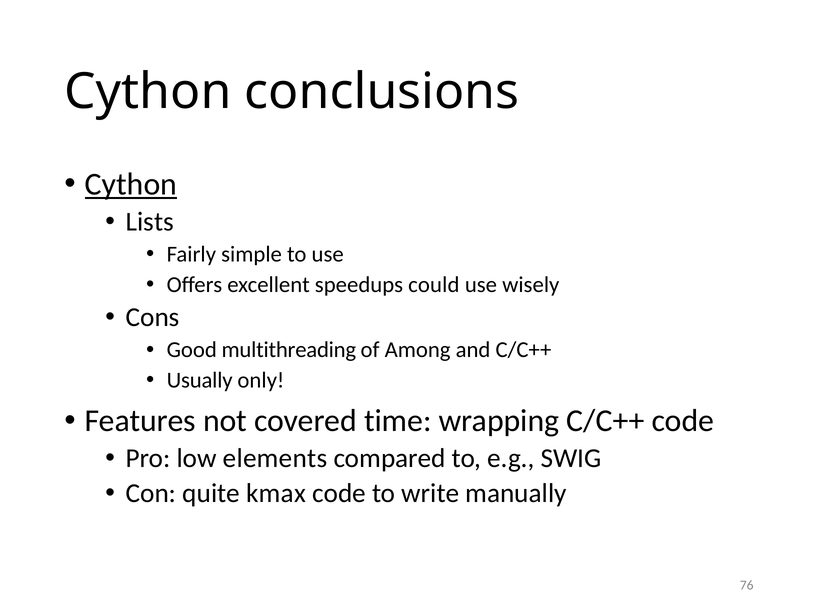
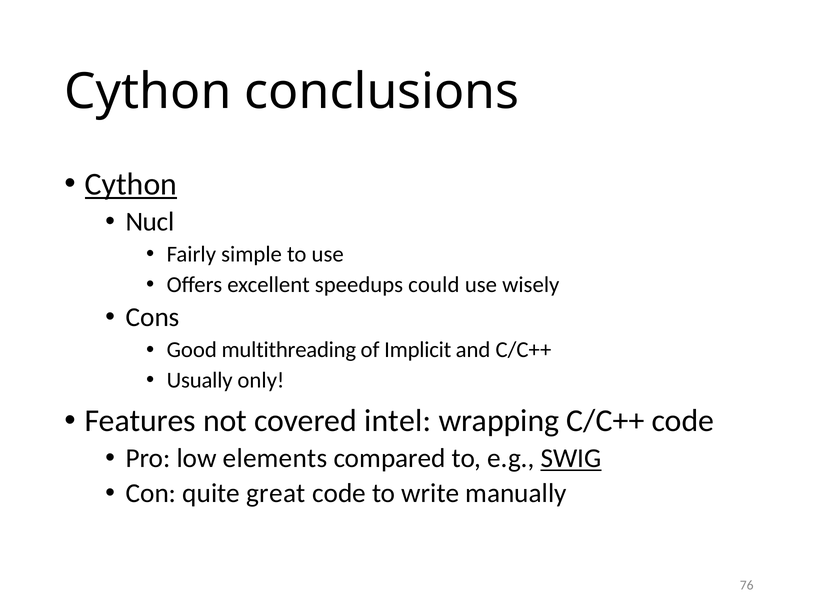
Lists: Lists -> Nucl
Among: Among -> Implicit
time: time -> intel
SWIG underline: none -> present
kmax: kmax -> great
